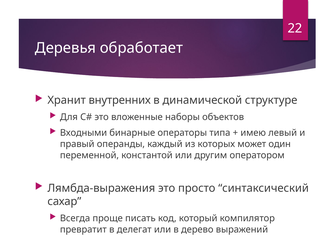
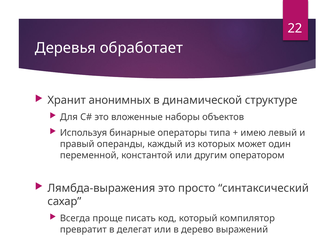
внутренних: внутренних -> анонимных
Входными: Входными -> Используя
